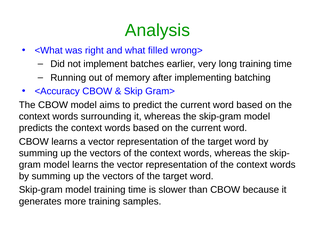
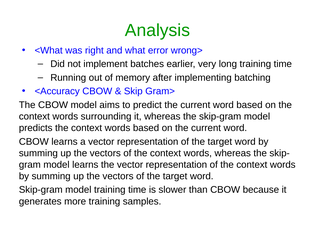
filled: filled -> error
